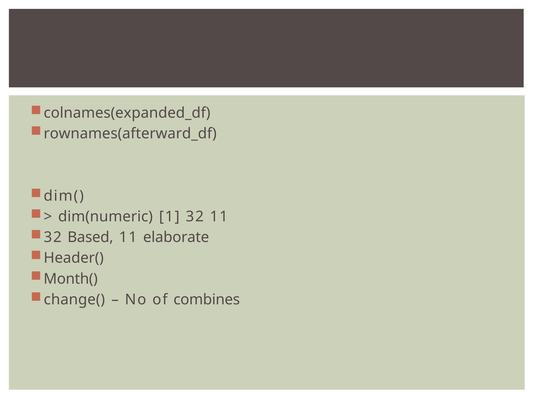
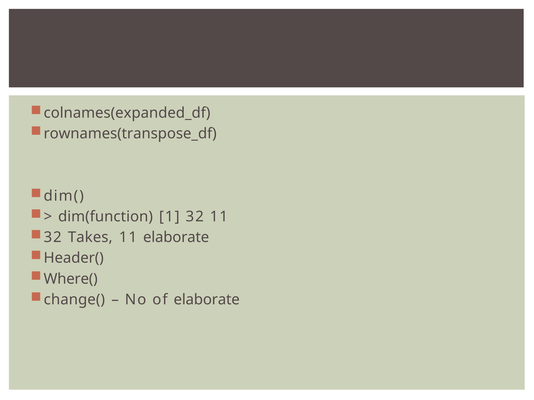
rownames(afterward_df: rownames(afterward_df -> rownames(transpose_df
dim(numeric: dim(numeric -> dim(function
Based: Based -> Takes
Month(: Month( -> Where(
of combines: combines -> elaborate
